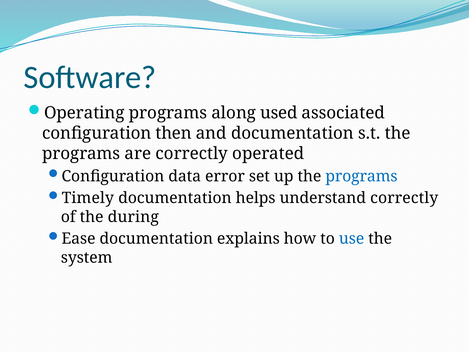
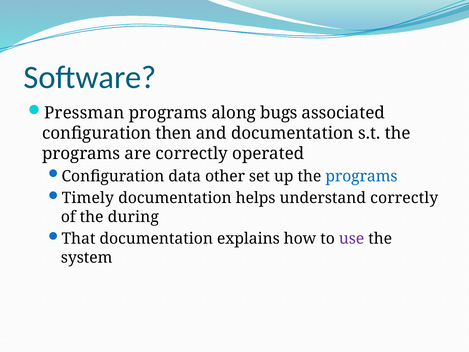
Operating: Operating -> Pressman
used: used -> bugs
error: error -> other
Ease: Ease -> That
use colour: blue -> purple
